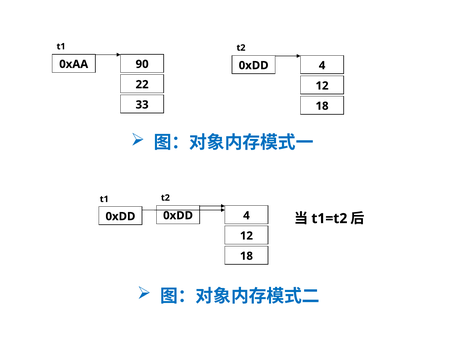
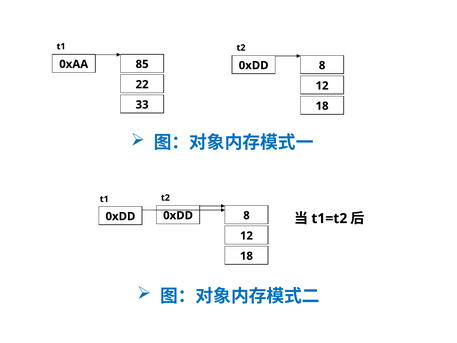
90: 90 -> 85
4 at (322, 65): 4 -> 8
0xDD 0xDD 4: 4 -> 8
